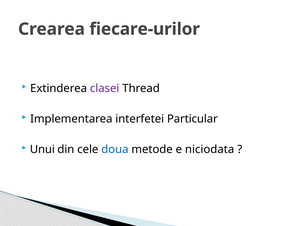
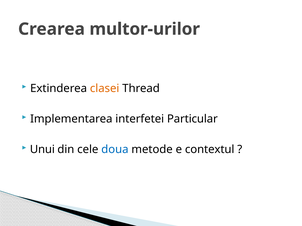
fiecare-urilor: fiecare-urilor -> multor-urilor
clasei colour: purple -> orange
niciodata: niciodata -> contextul
